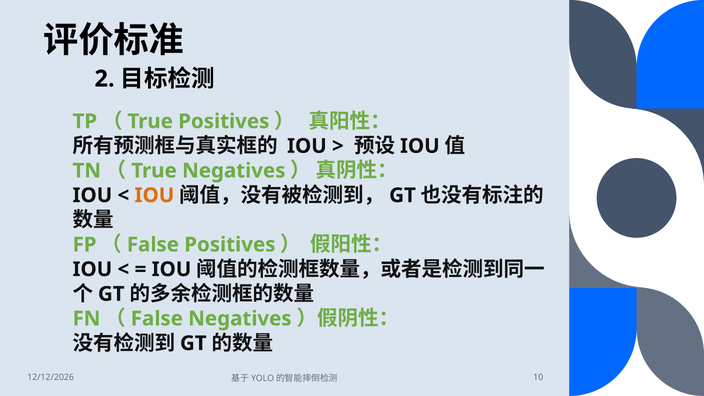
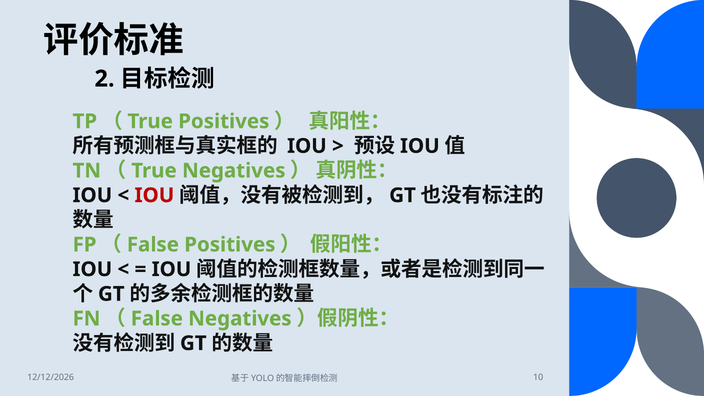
IOU at (154, 195) colour: orange -> red
